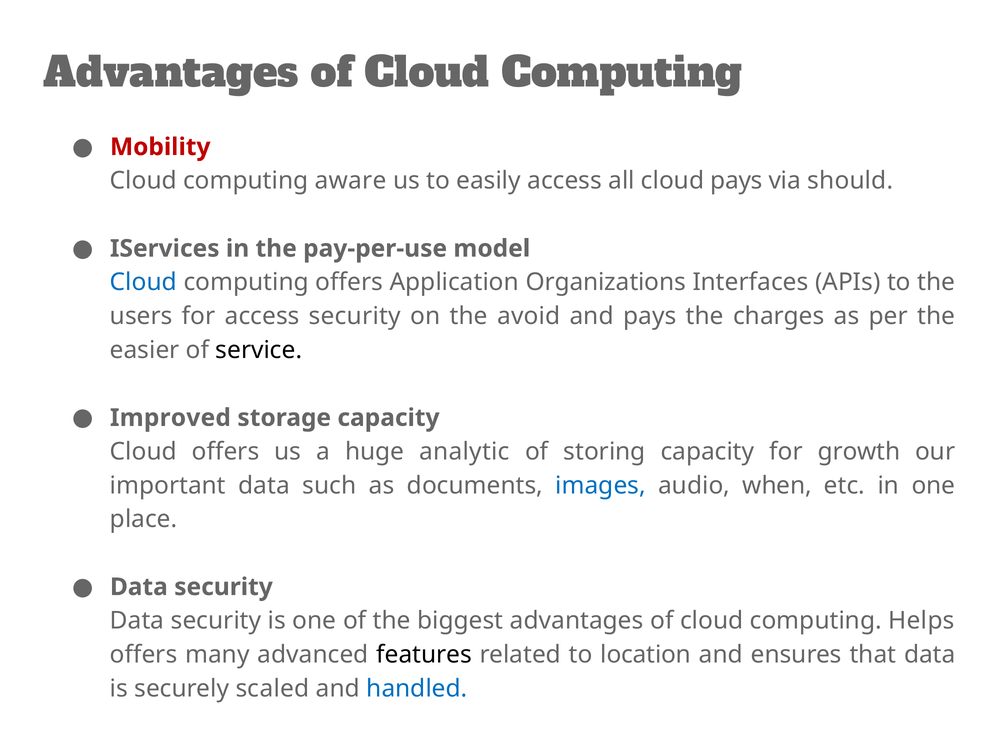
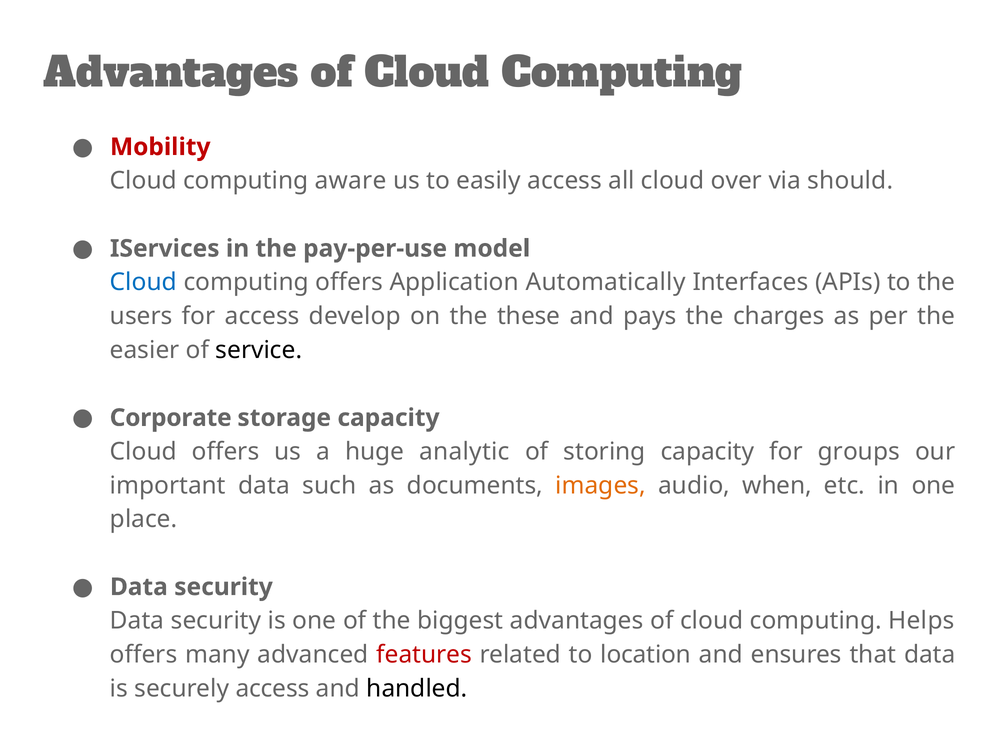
cloud pays: pays -> over
Organizations: Organizations -> Automatically
access security: security -> develop
avoid: avoid -> these
Improved: Improved -> Corporate
growth: growth -> groups
images colour: blue -> orange
features colour: black -> red
securely scaled: scaled -> access
handled colour: blue -> black
